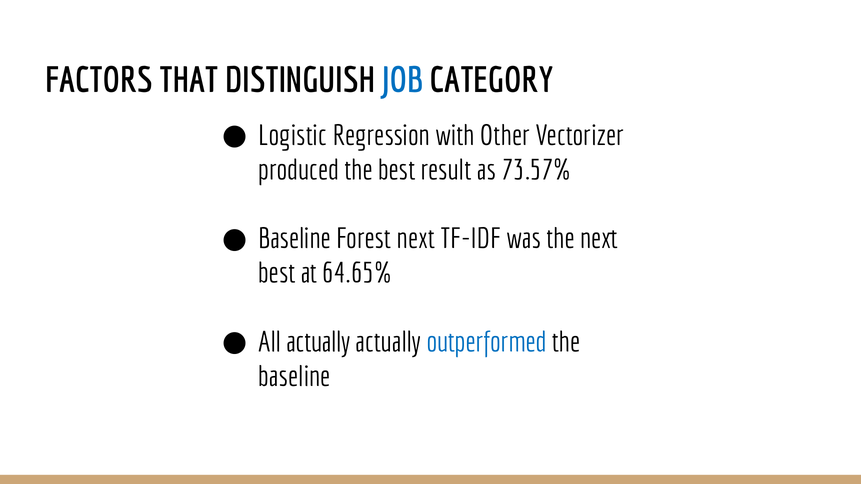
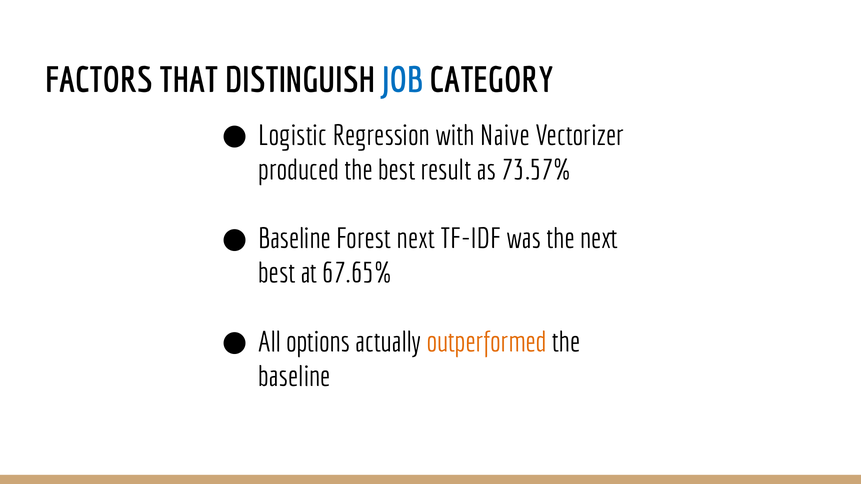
Other: Other -> Naive
64.65%: 64.65% -> 67.65%
All actually: actually -> options
outperformed colour: blue -> orange
